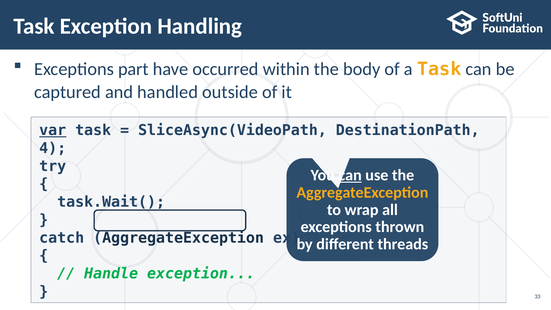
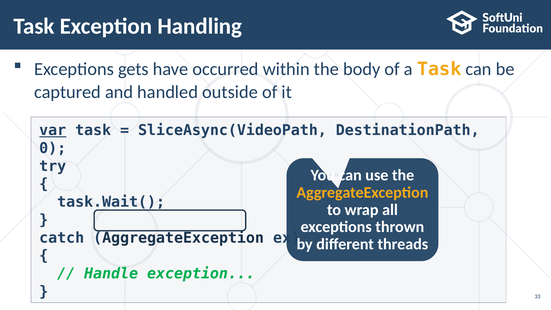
part: part -> gets
4: 4 -> 0
can at (350, 175) underline: present -> none
